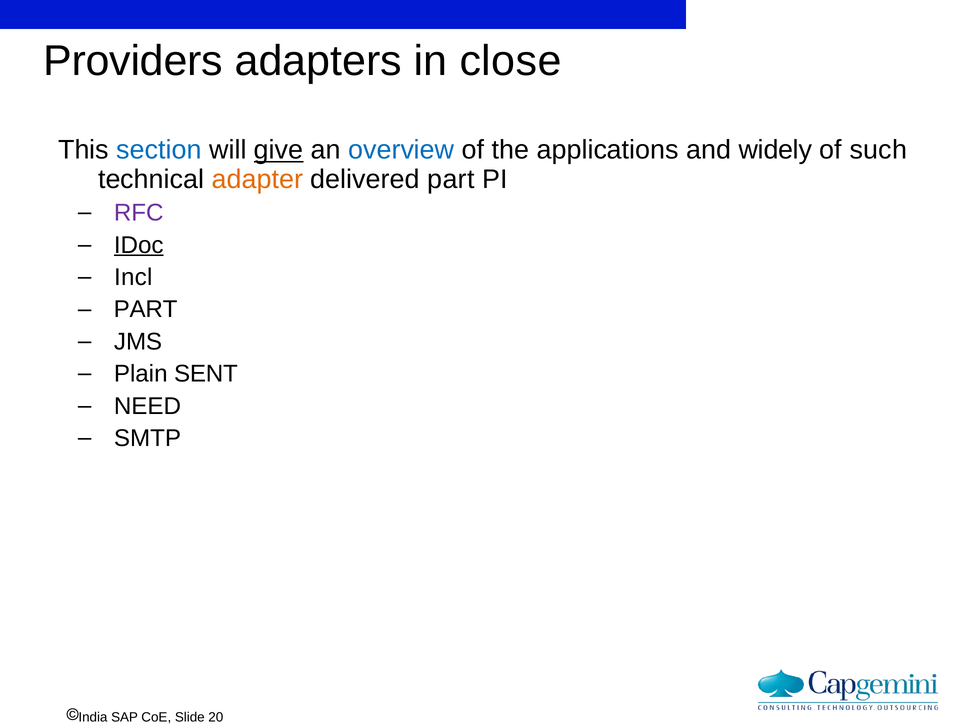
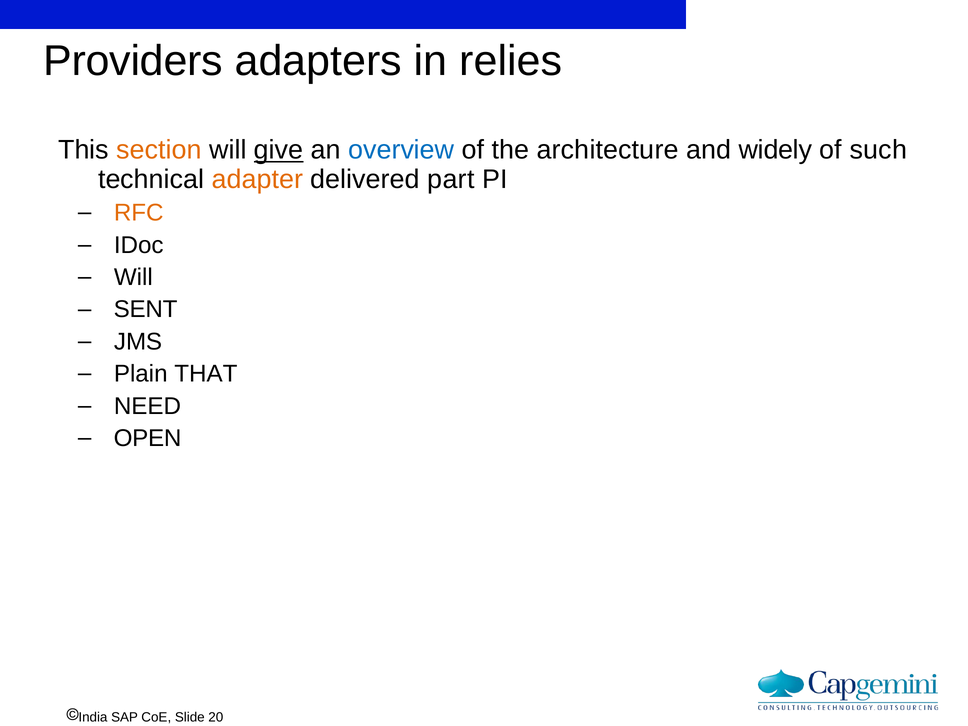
close: close -> relies
section colour: blue -> orange
applications: applications -> architecture
RFC colour: purple -> orange
IDoc underline: present -> none
Incl at (133, 277): Incl -> Will
PART at (146, 309): PART -> SENT
SENT: SENT -> THAT
SMTP: SMTP -> OPEN
